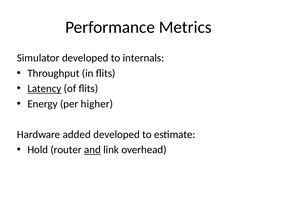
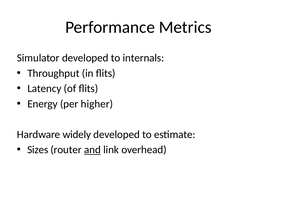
Latency underline: present -> none
added: added -> widely
Hold: Hold -> Sizes
